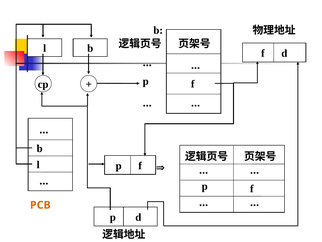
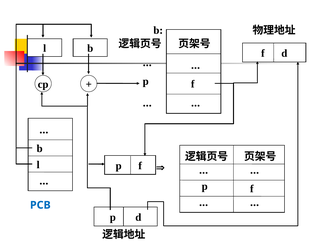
PCB colour: orange -> blue
